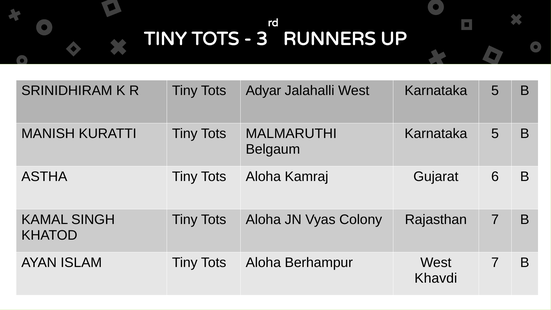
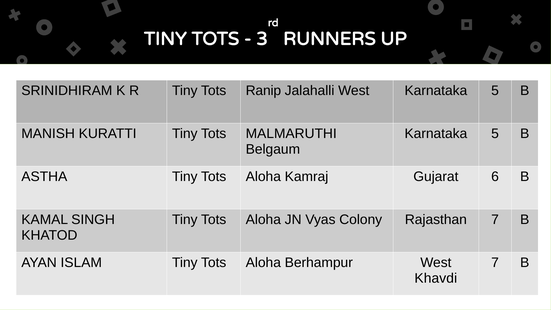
Adyar: Adyar -> Ranip
